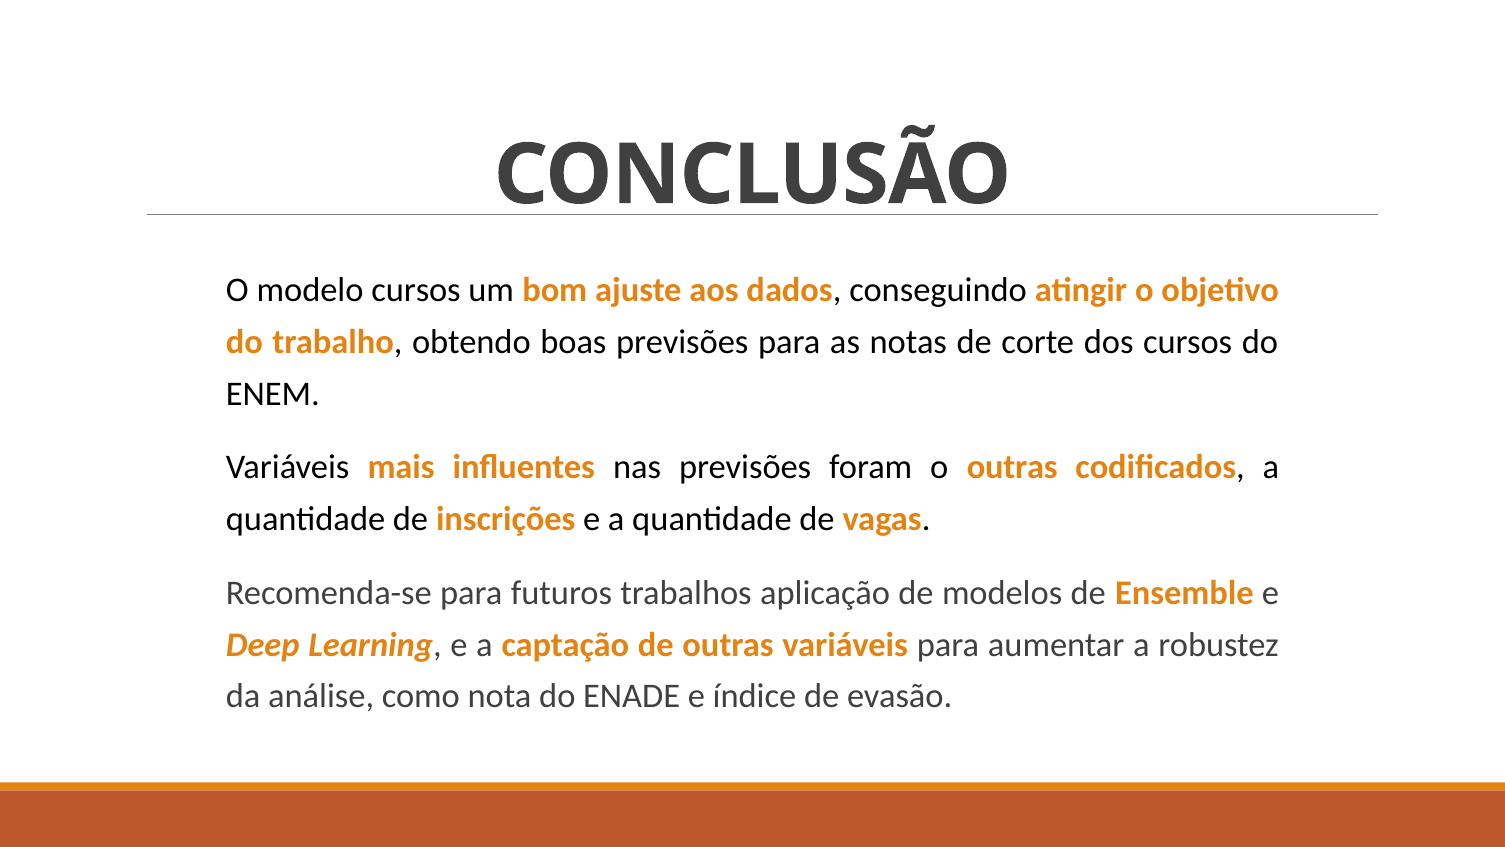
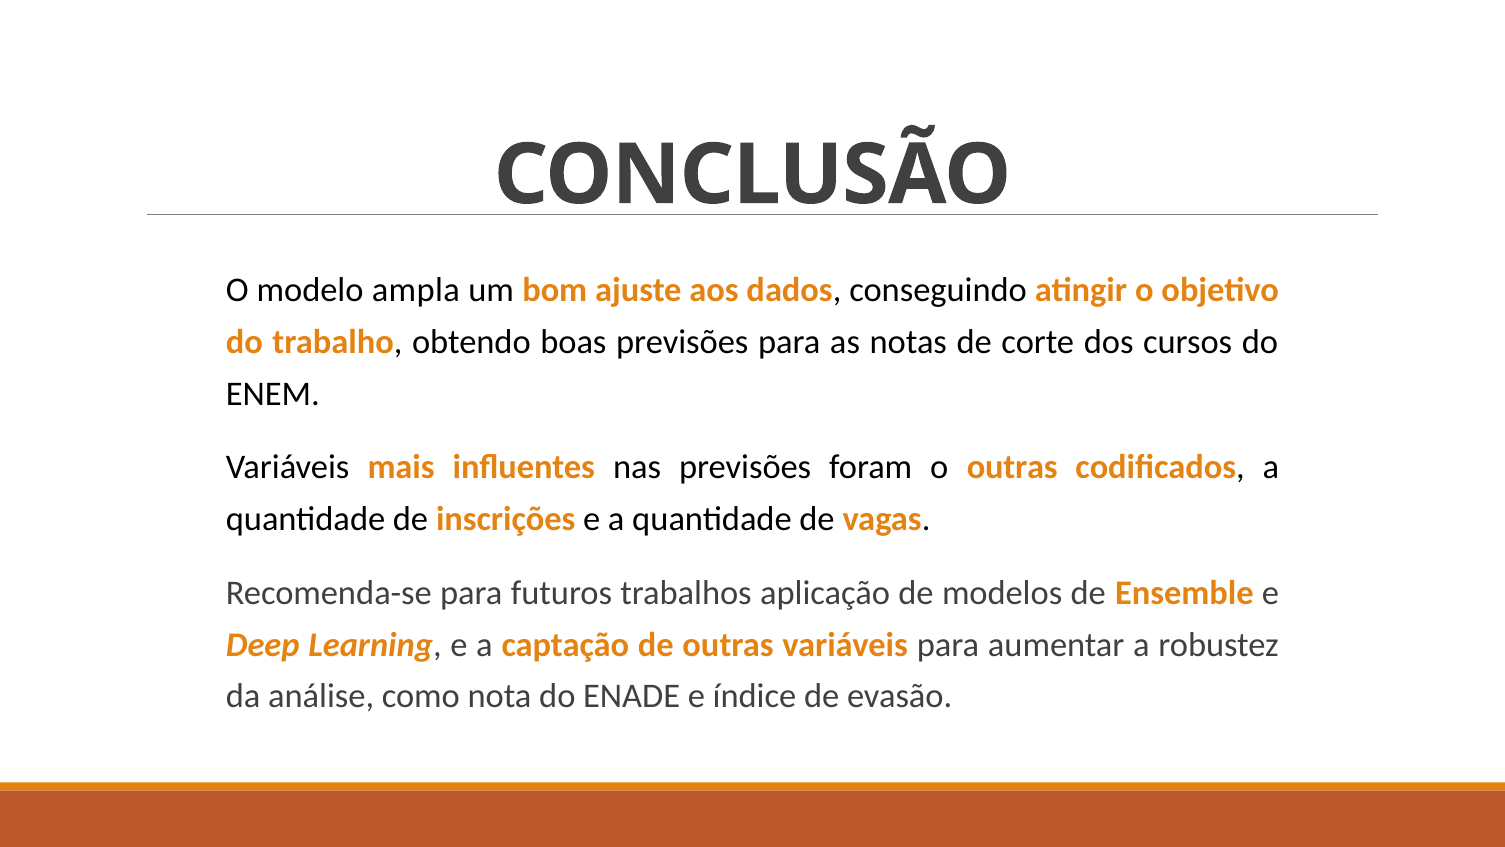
modelo cursos: cursos -> ampla
